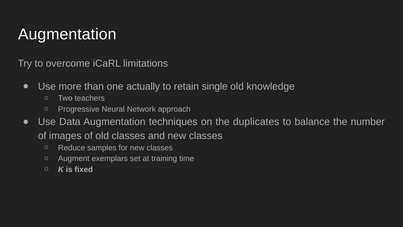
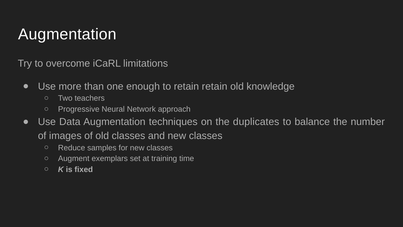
actually: actually -> enough
retain single: single -> retain
